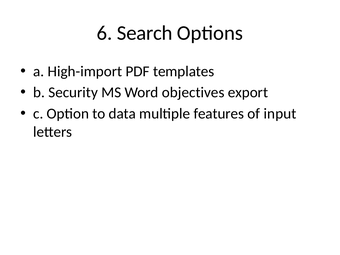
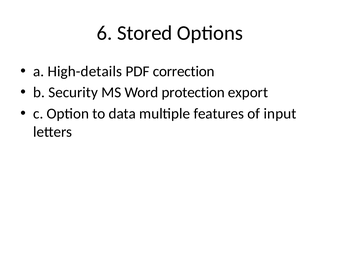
Search: Search -> Stored
High-import: High-import -> High-details
templates: templates -> correction
objectives: objectives -> protection
